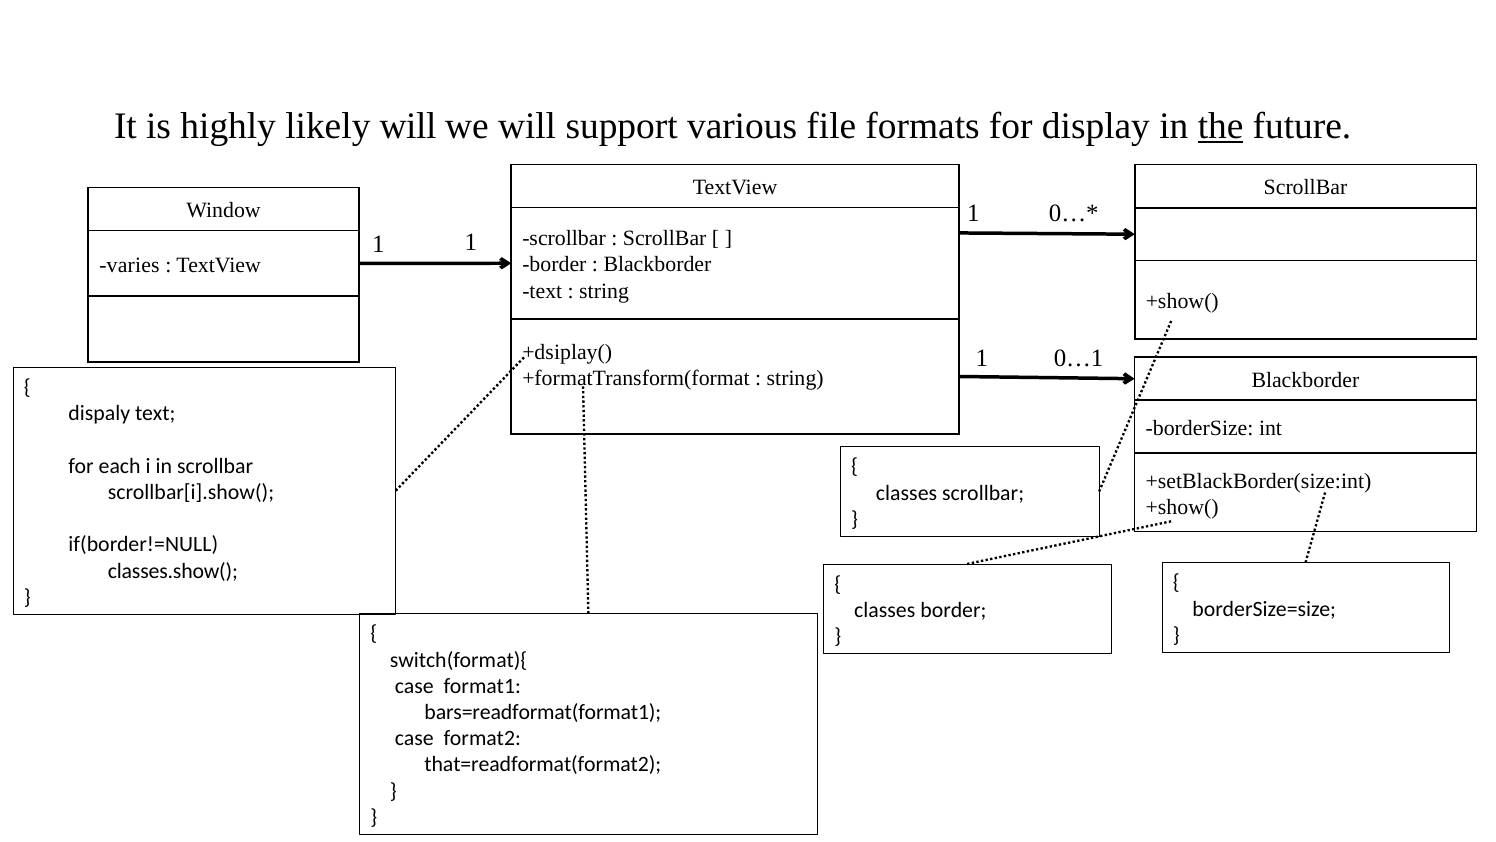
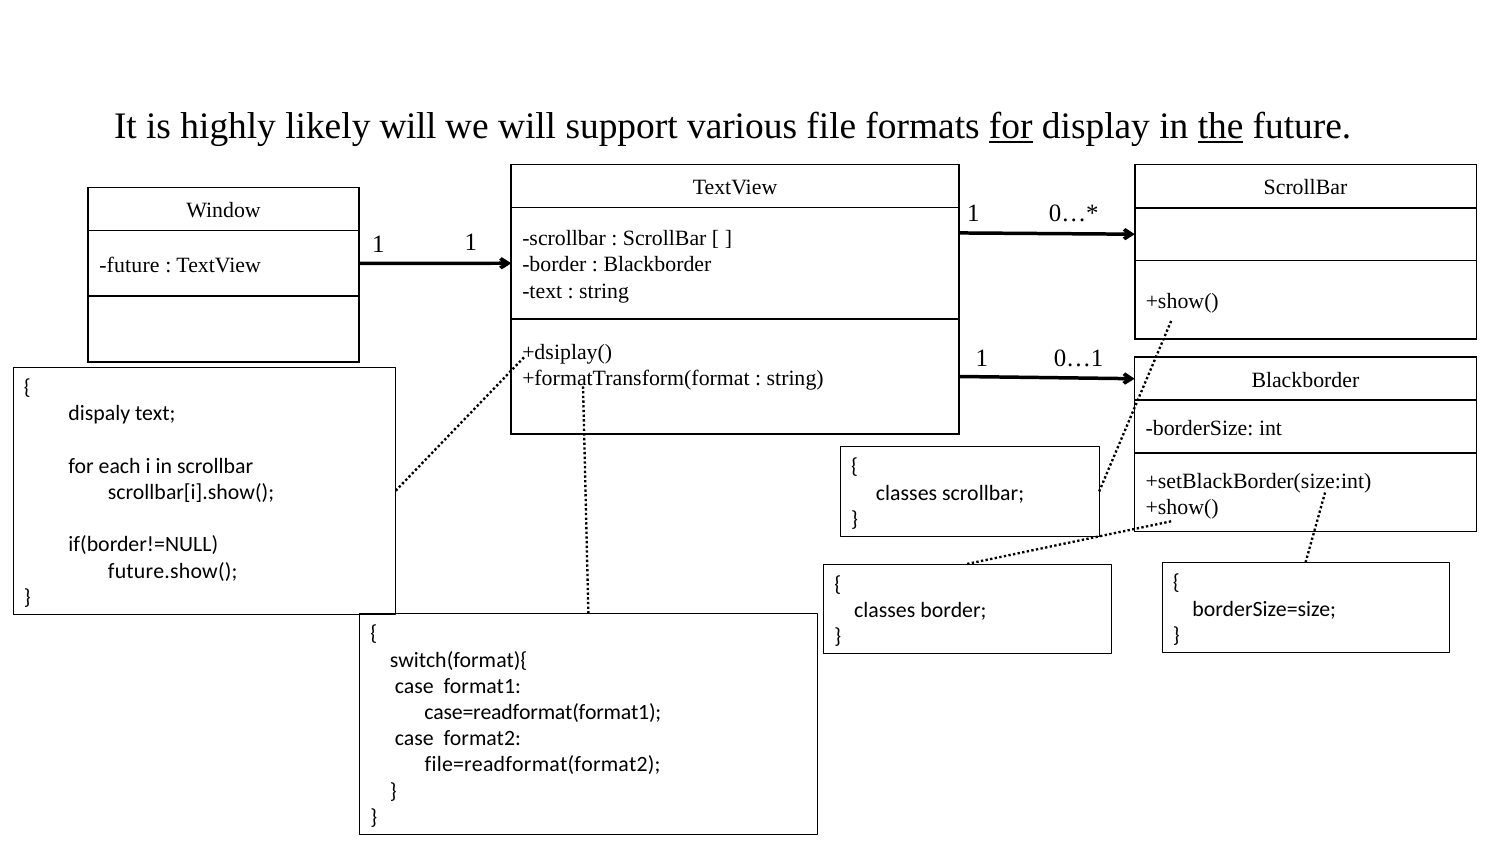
for at (1011, 126) underline: none -> present
varies at (129, 265): varies -> future
classes.show(: classes.show( -> future.show(
bars=readformat(format1: bars=readformat(format1 -> case=readformat(format1
that=readformat(format2: that=readformat(format2 -> file=readformat(format2
